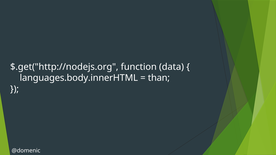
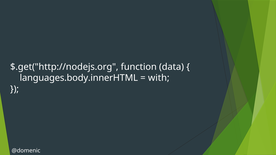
than: than -> with
